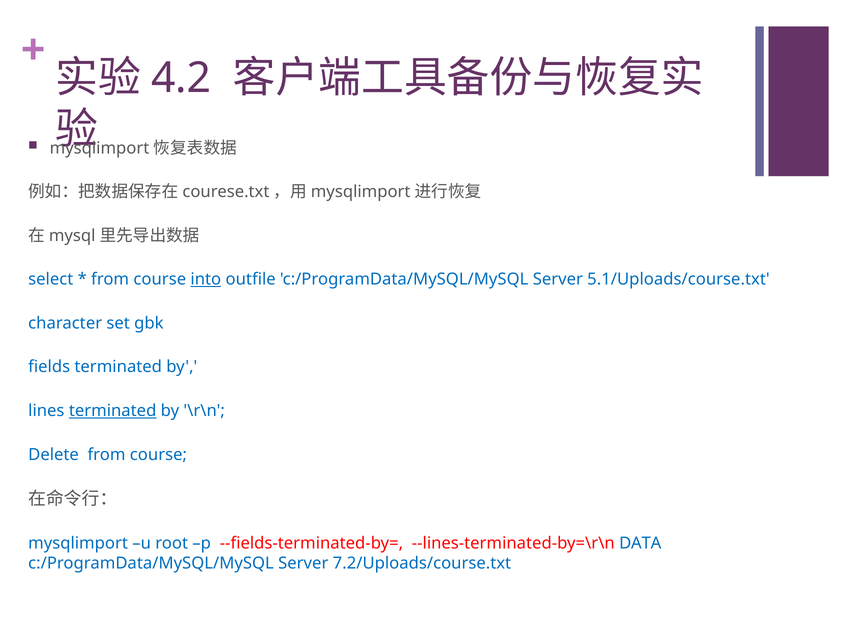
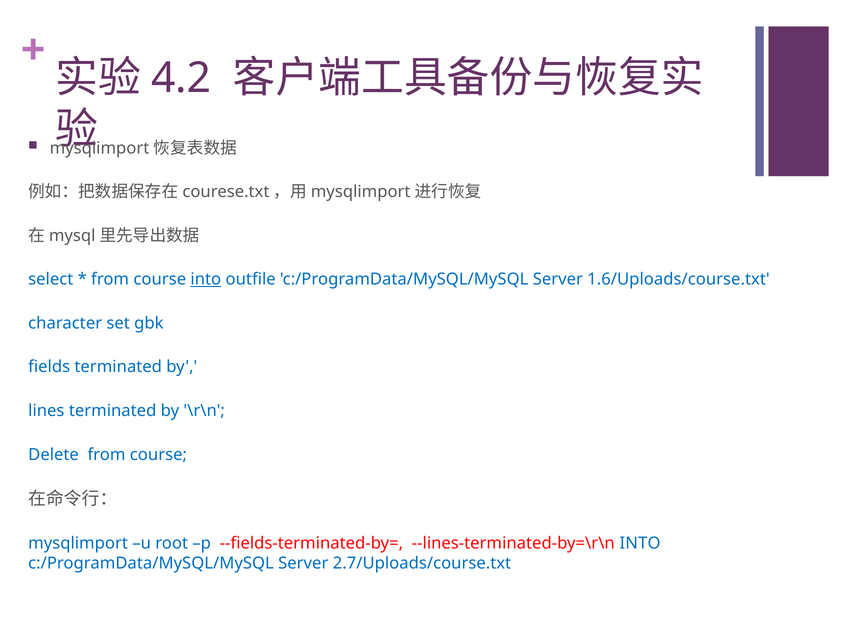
5.1/Uploads/course.txt: 5.1/Uploads/course.txt -> 1.6/Uploads/course.txt
terminated at (113, 411) underline: present -> none
--lines-terminated-by=\r\n DATA: DATA -> INTO
7.2/Uploads/course.txt: 7.2/Uploads/course.txt -> 2.7/Uploads/course.txt
